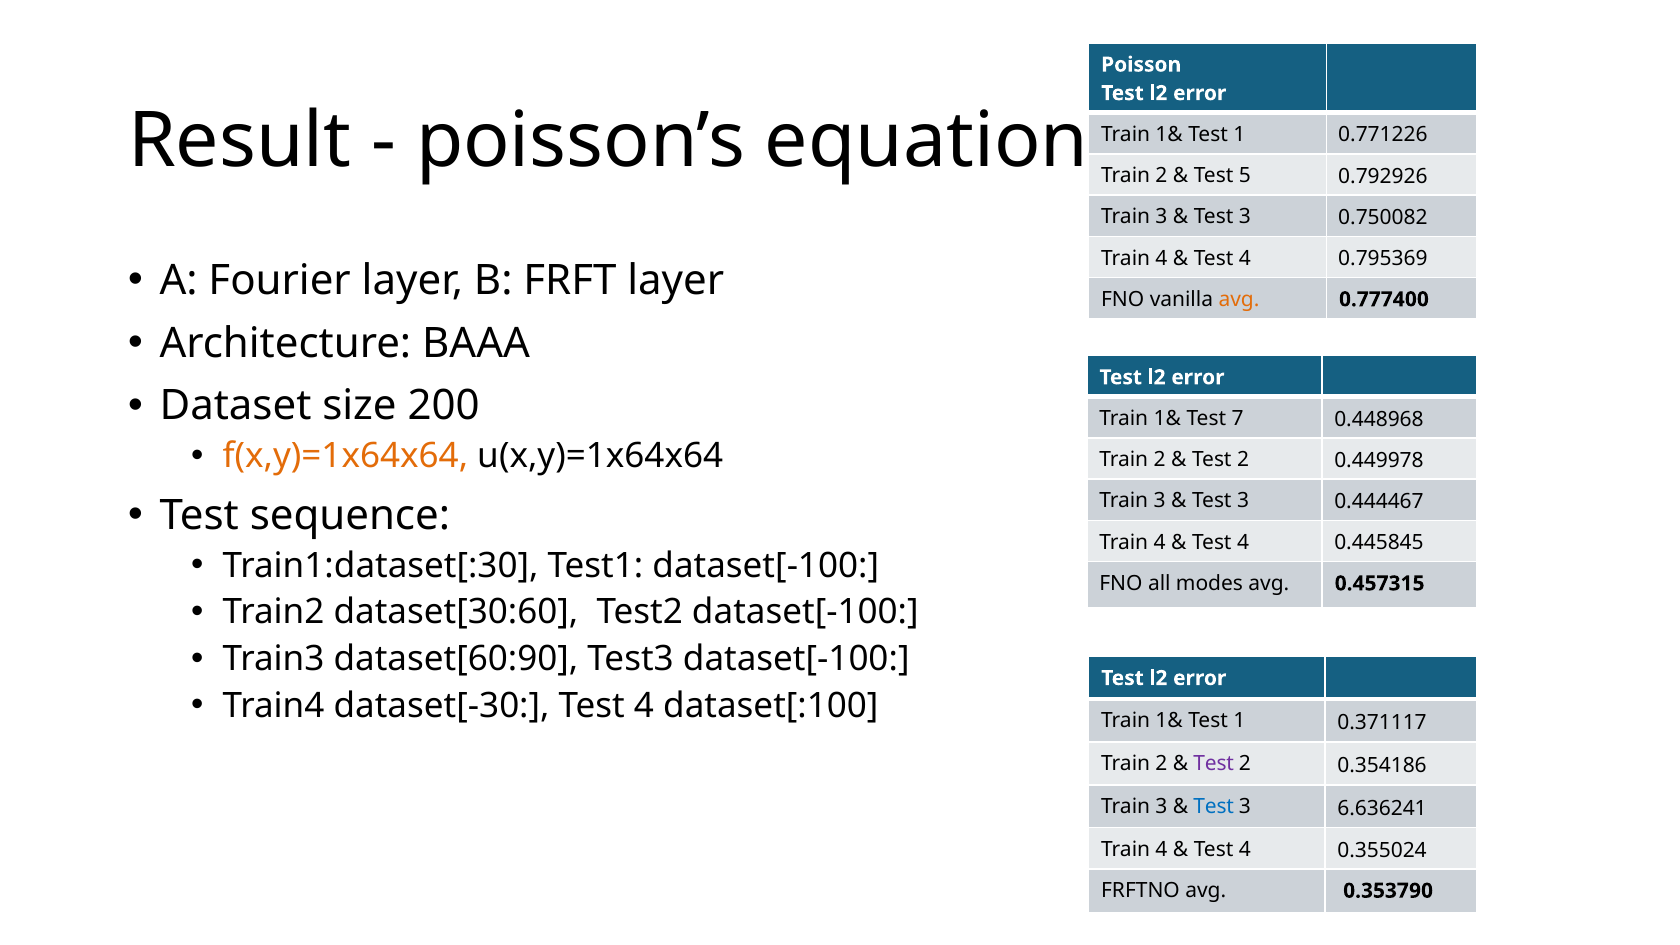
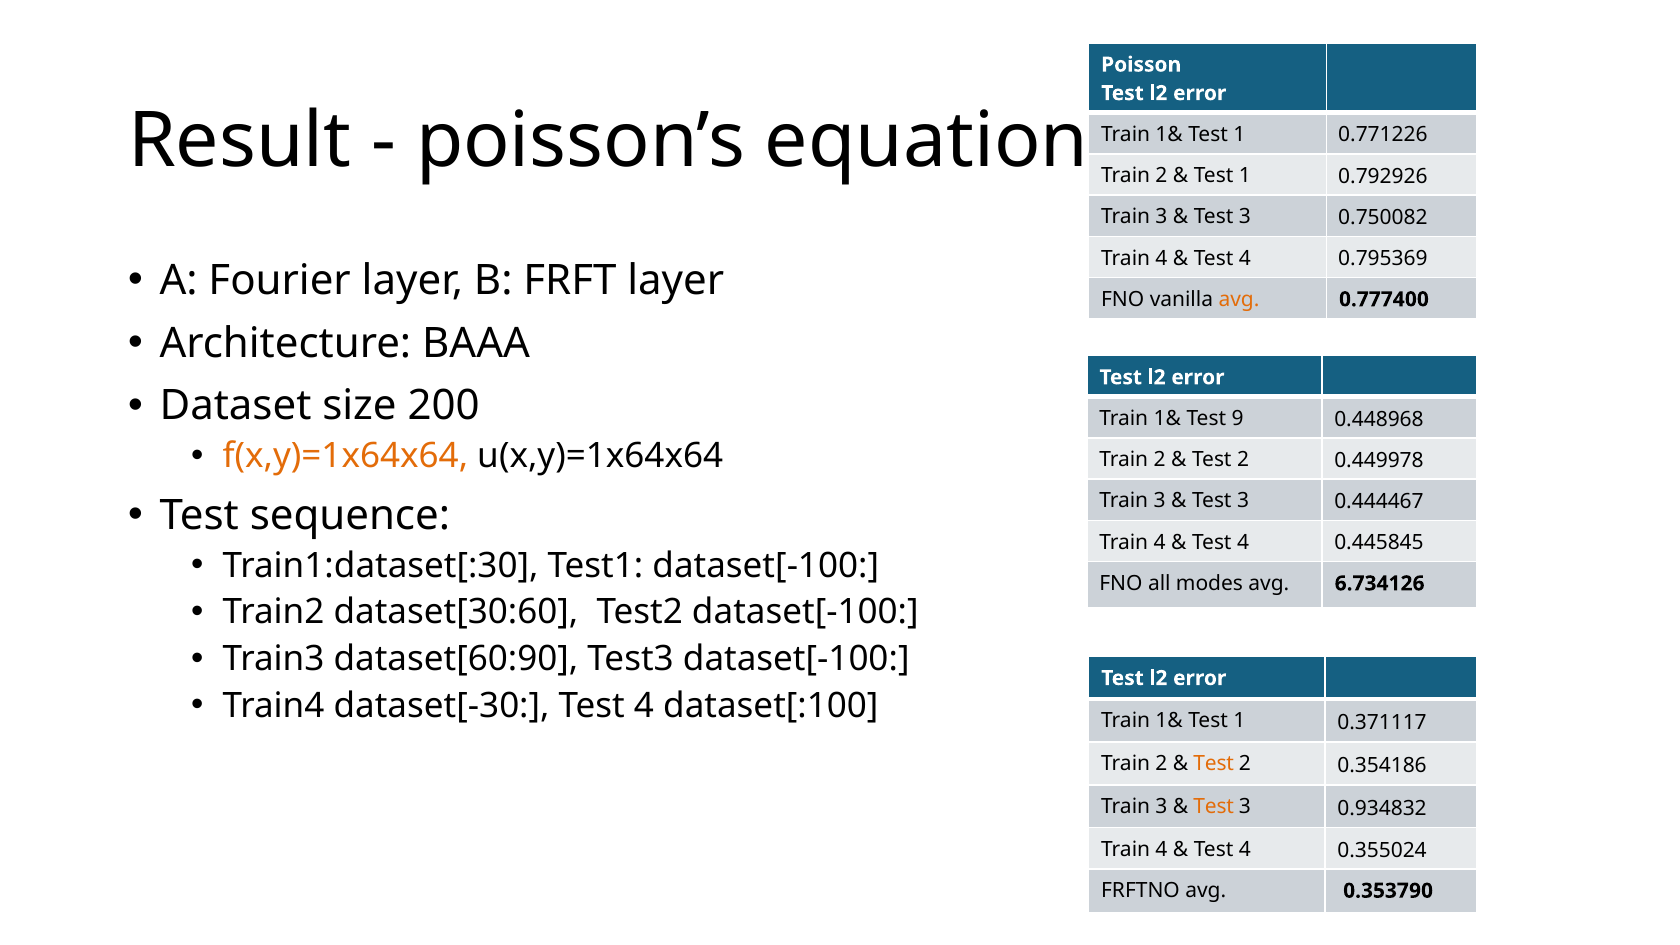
5 at (1245, 176): 5 -> 1
7: 7 -> 9
0.457315: 0.457315 -> 6.734126
Test at (1214, 764) colour: purple -> orange
Test at (1214, 807) colour: blue -> orange
6.636241: 6.636241 -> 0.934832
